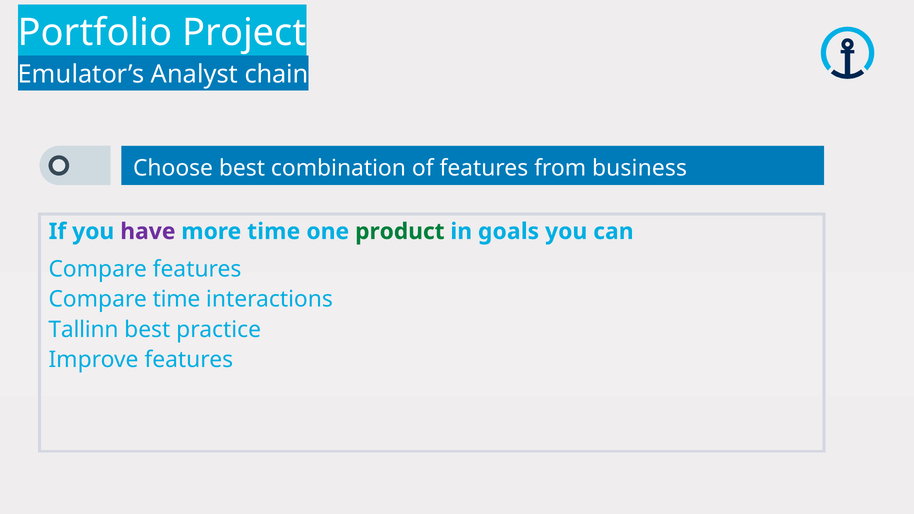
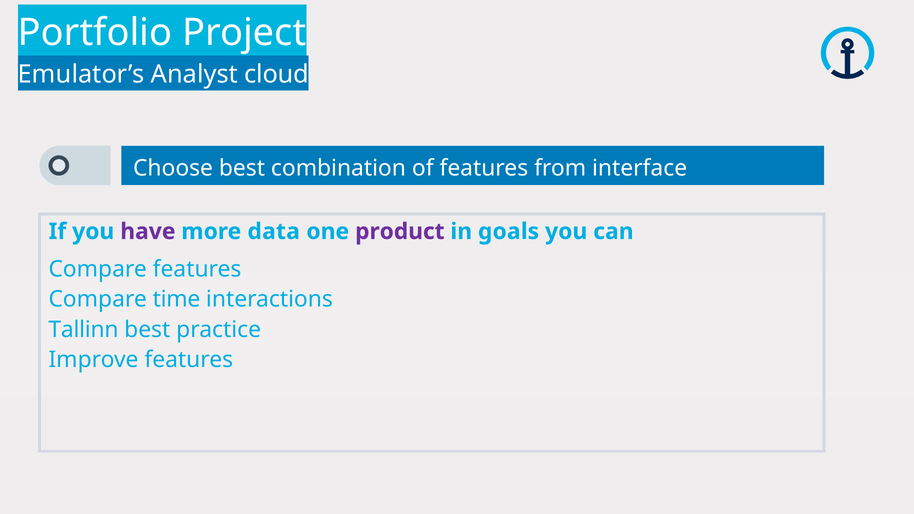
chain: chain -> cloud
business: business -> interface
more time: time -> data
product colour: green -> purple
